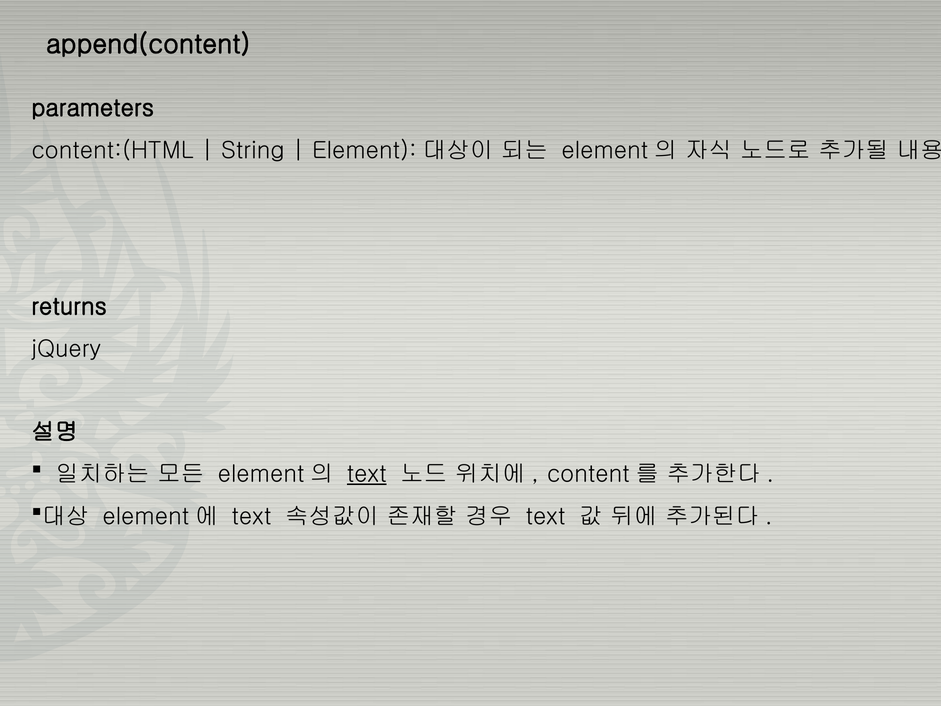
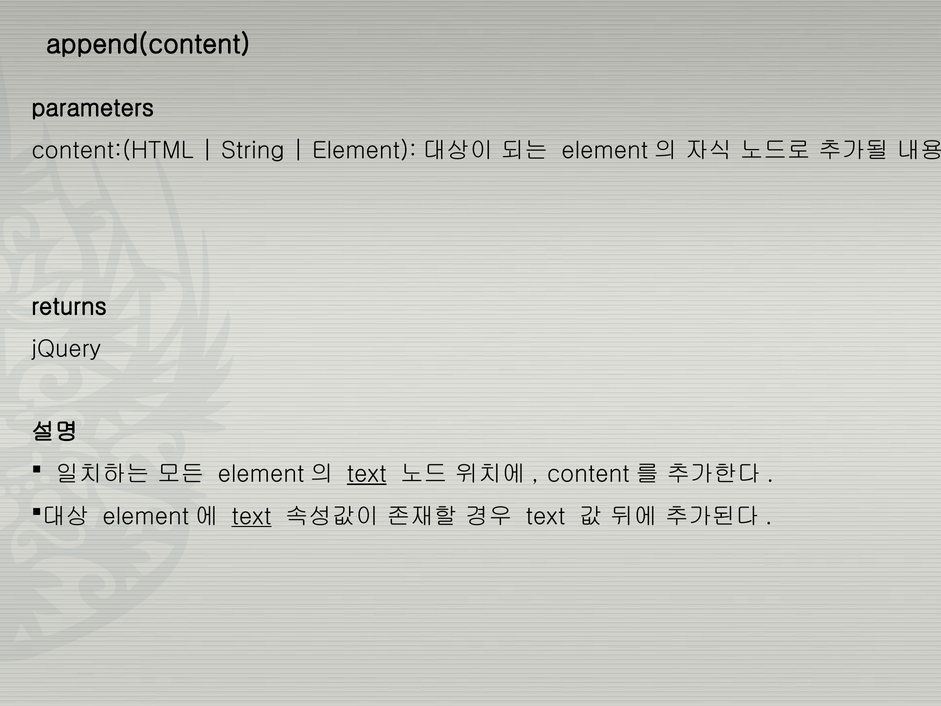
text at (252, 516) underline: none -> present
